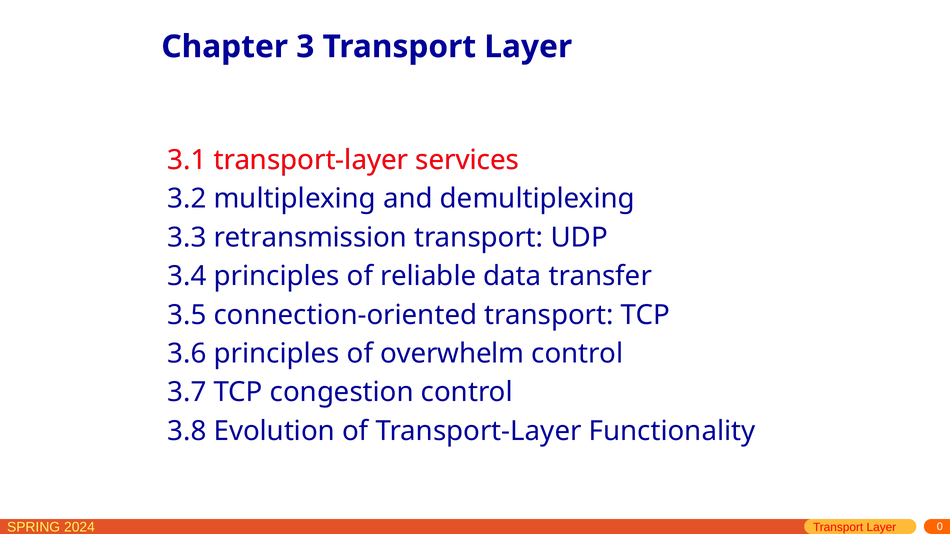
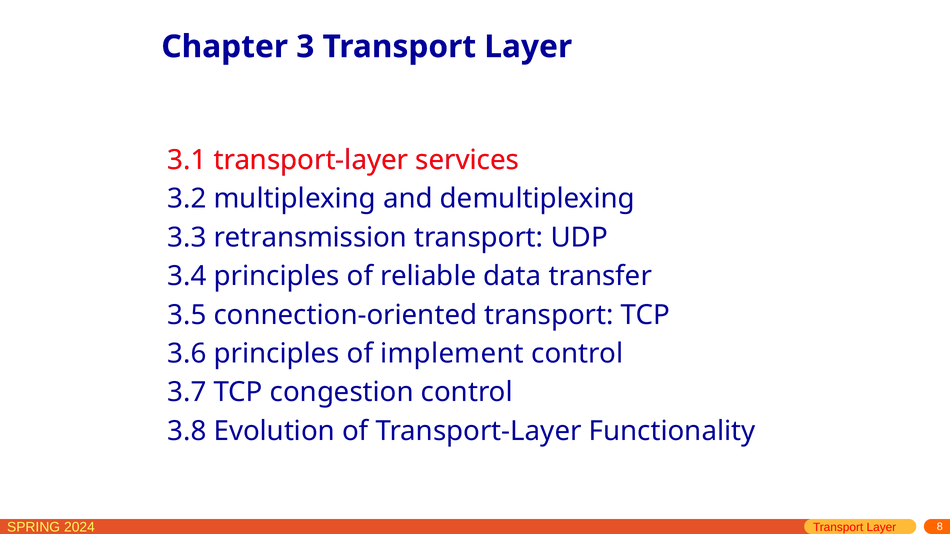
overwhelm: overwhelm -> implement
0: 0 -> 8
